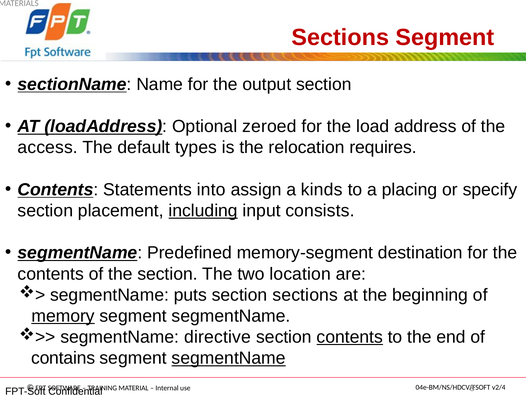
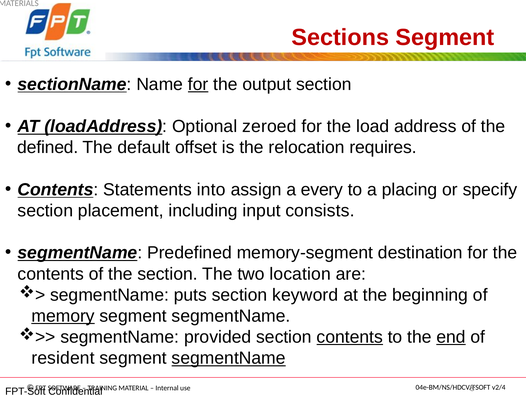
for at (198, 84) underline: none -> present
access: access -> defined
types: types -> offset
kinds: kinds -> every
including underline: present -> none
section sections: sections -> keyword
directive: directive -> provided
end underline: none -> present
contains: contains -> resident
